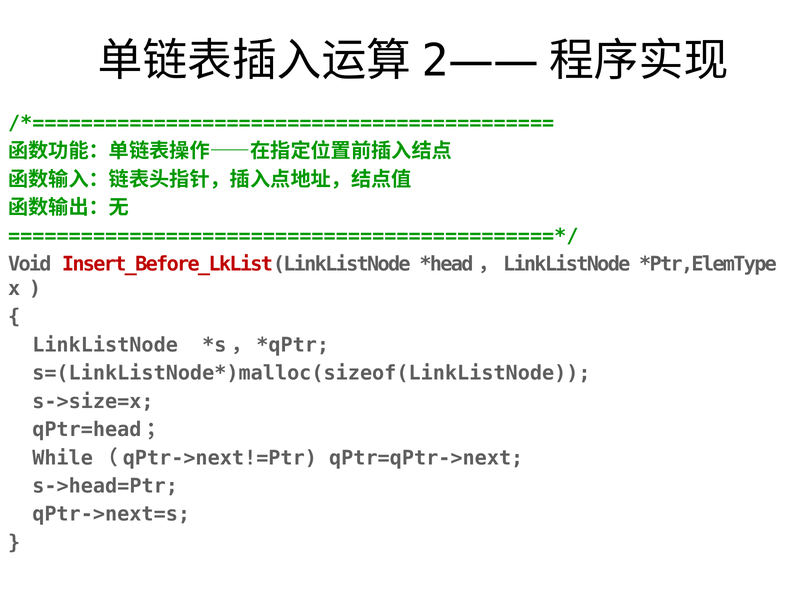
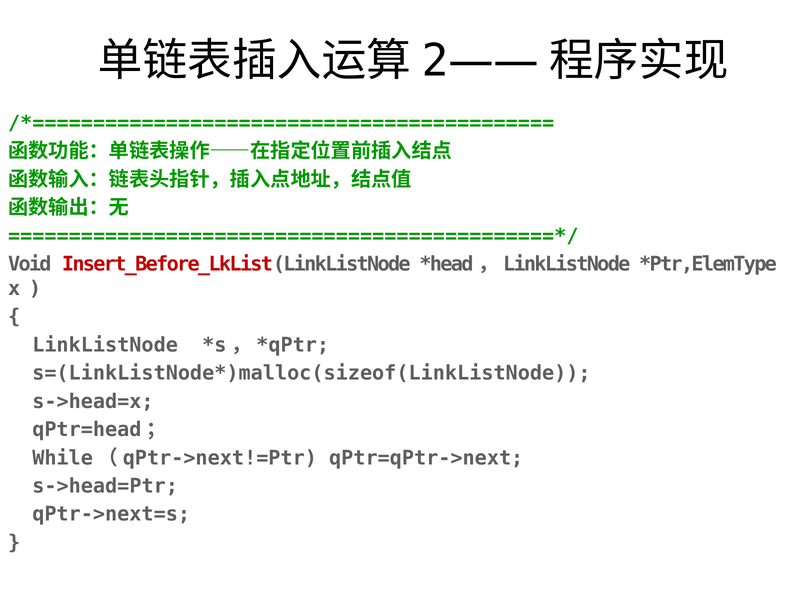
s->size=x: s->size=x -> s->head=x
